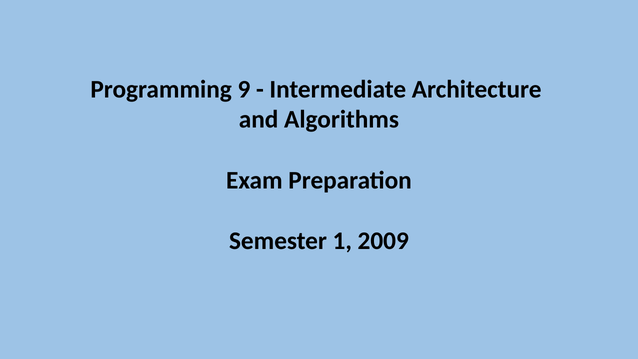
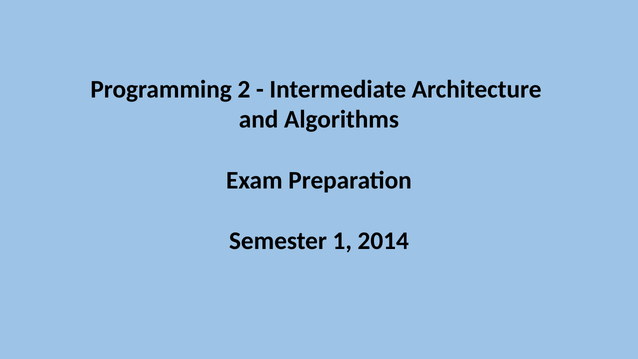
9: 9 -> 2
2009: 2009 -> 2014
